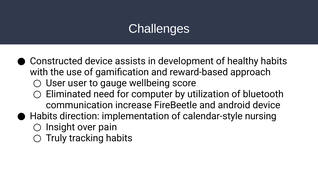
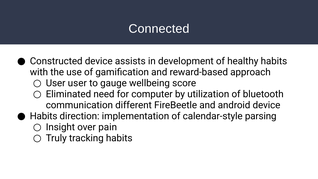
Challenges: Challenges -> Connected
increase: increase -> different
nursing: nursing -> parsing
